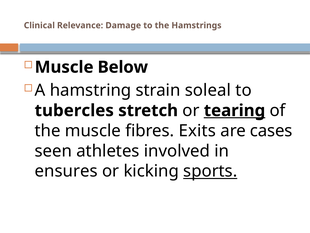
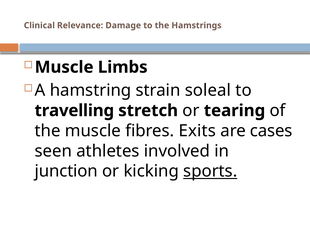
Below: Below -> Limbs
tubercles: tubercles -> travelling
tearing underline: present -> none
ensures: ensures -> junction
